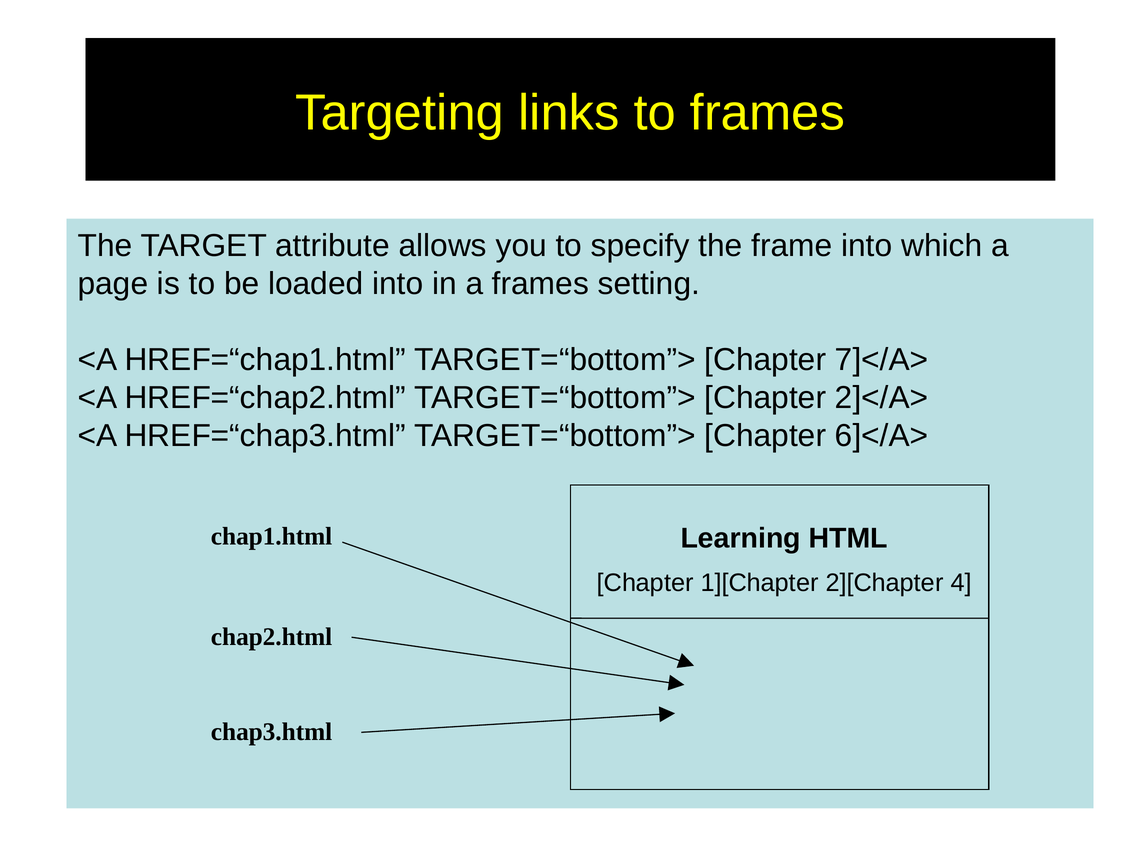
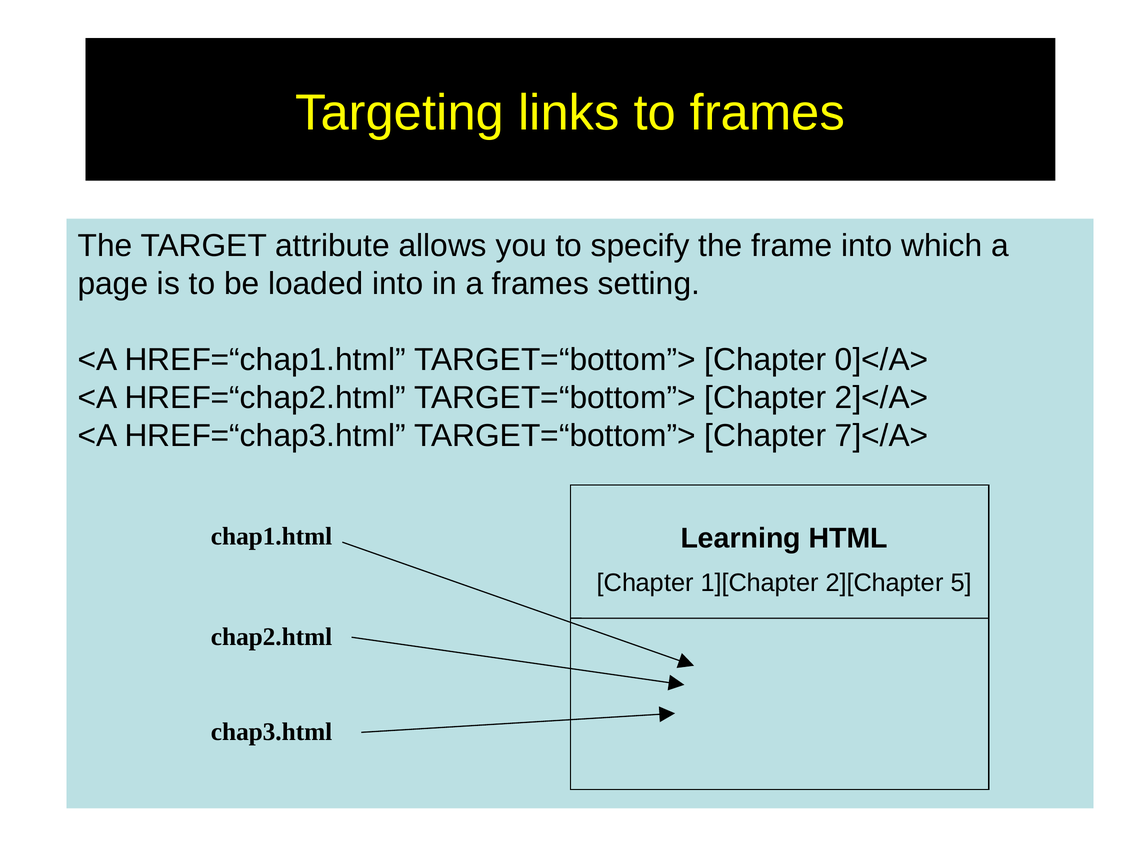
7]</A>: 7]</A> -> 0]</A>
6]</A>: 6]</A> -> 7]</A>
4: 4 -> 5
